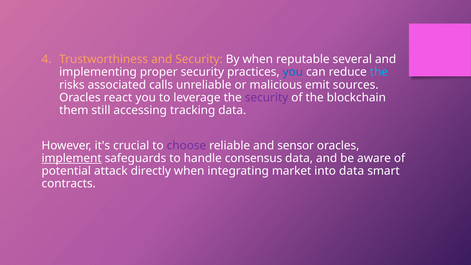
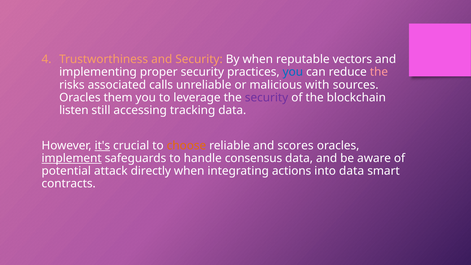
several: several -> vectors
the at (379, 72) colour: light blue -> pink
emit: emit -> with
react: react -> them
them: them -> listen
it's underline: none -> present
choose colour: purple -> orange
sensor: sensor -> scores
market: market -> actions
